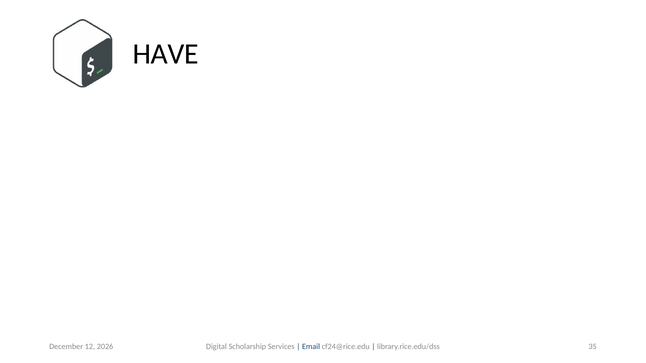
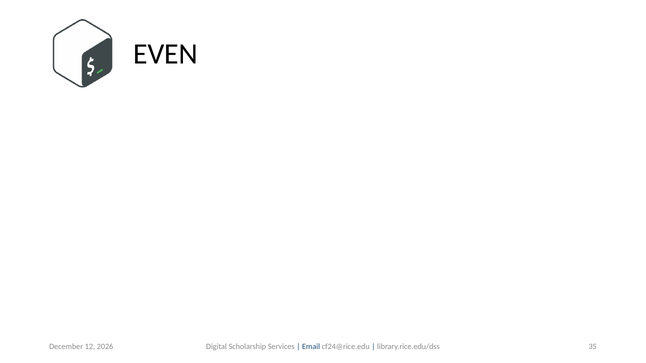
HAVE: HAVE -> EVEN
